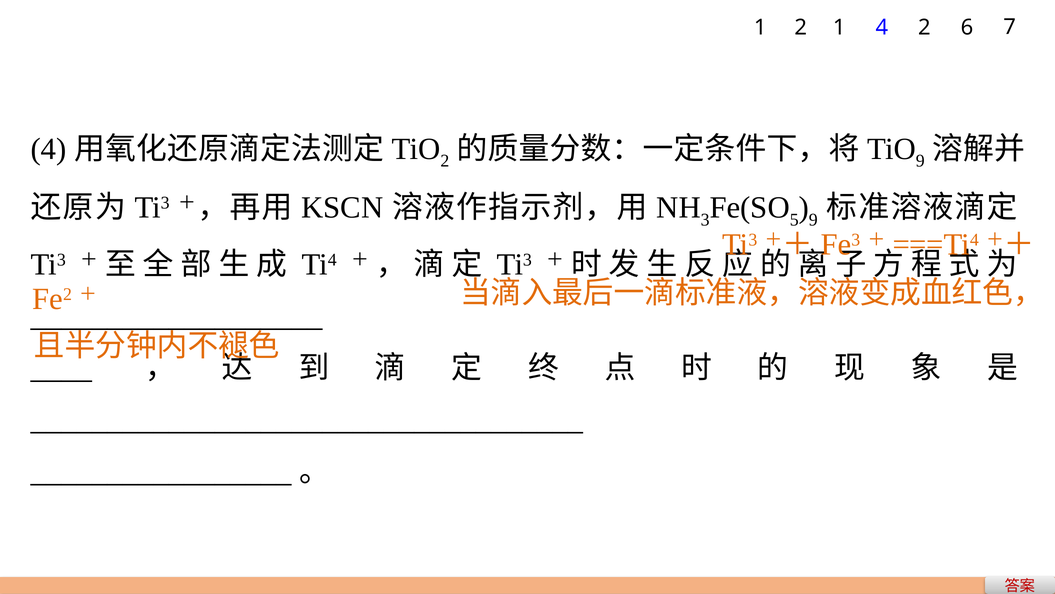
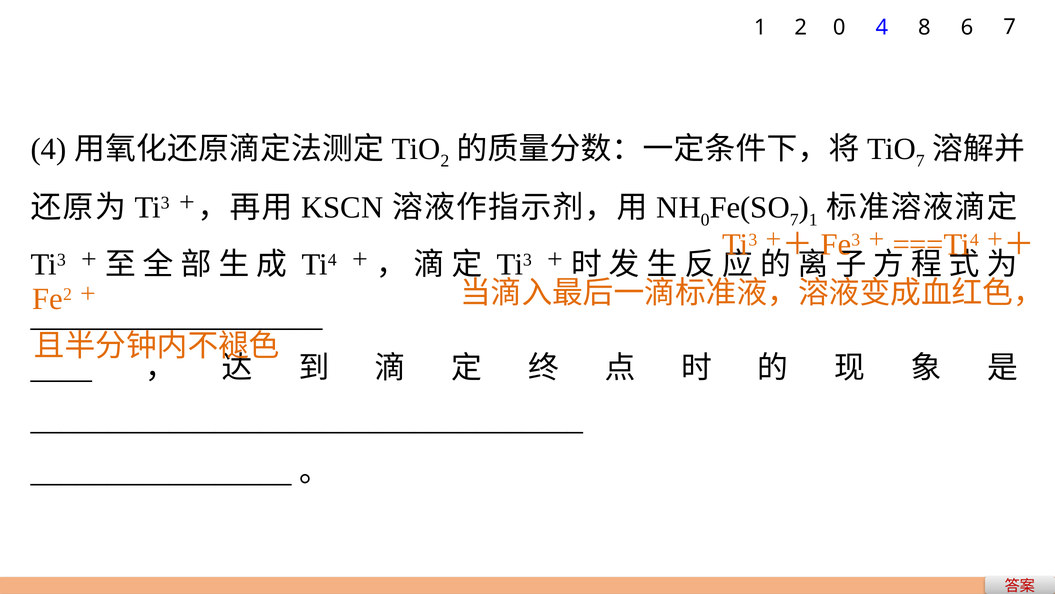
2 1: 1 -> 0
4 2: 2 -> 8
9 at (920, 161): 9 -> 7
3 at (705, 220): 3 -> 0
5 at (794, 220): 5 -> 7
9 at (813, 220): 9 -> 1
